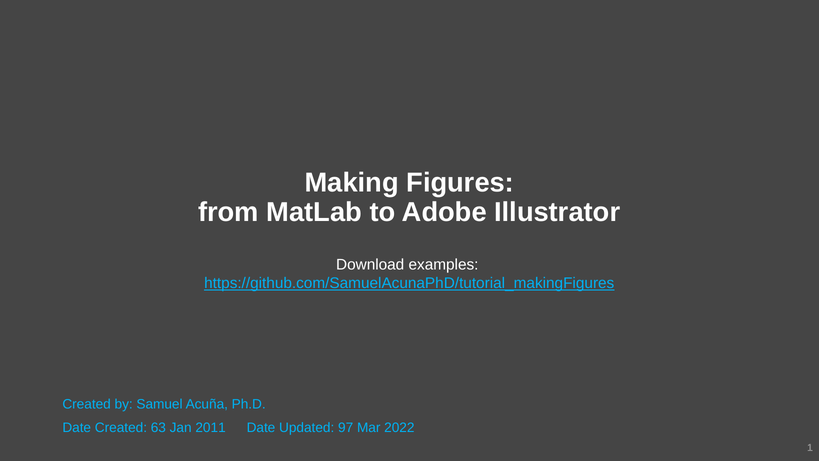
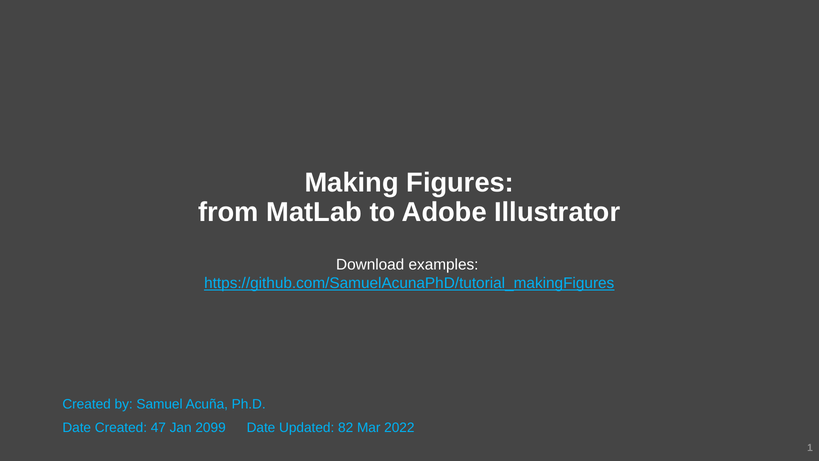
63: 63 -> 47
2011: 2011 -> 2099
97: 97 -> 82
